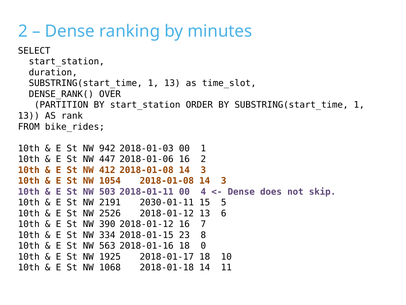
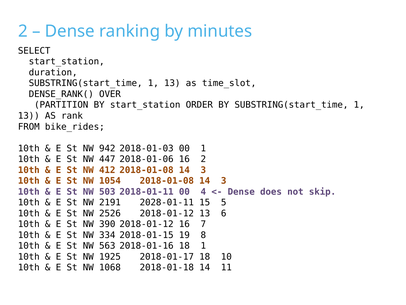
2030-01-11: 2030-01-11 -> 2028-01-11
23: 23 -> 19
18 0: 0 -> 1
